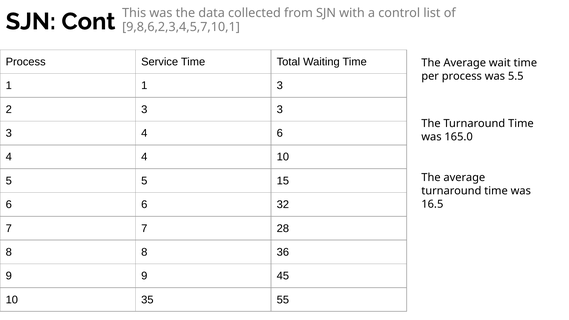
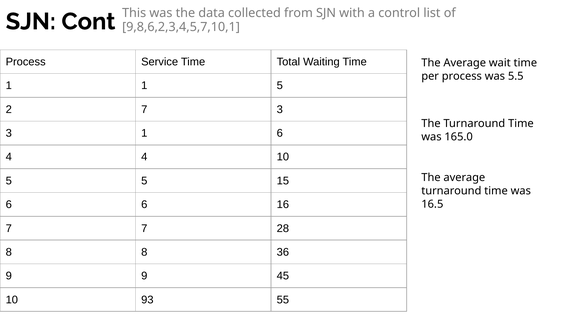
1 3: 3 -> 5
2 3: 3 -> 7
3 4: 4 -> 1
32: 32 -> 16
35: 35 -> 93
